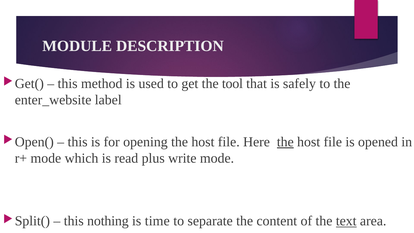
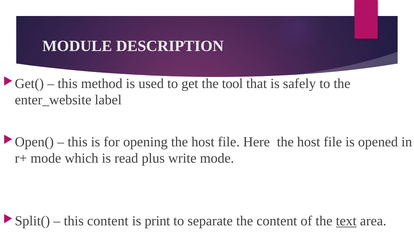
the at (285, 142) underline: present -> none
this nothing: nothing -> content
time: time -> print
